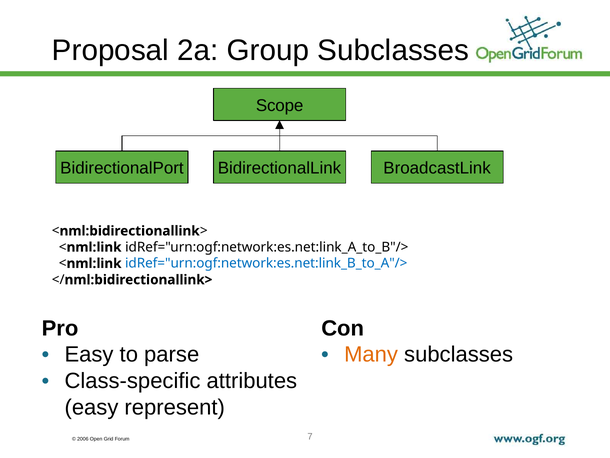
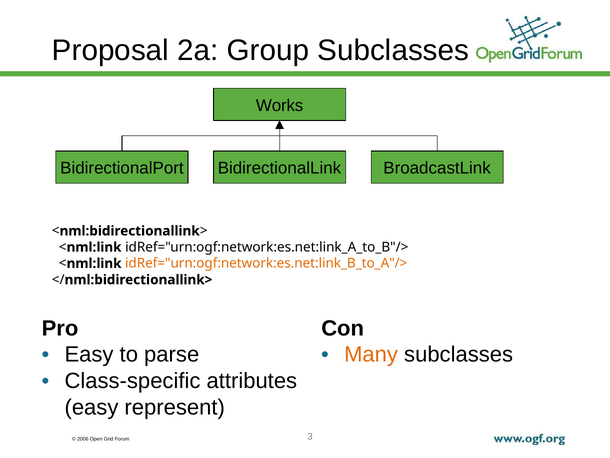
Scope: Scope -> Works
idRef="urn:ogf:network:es.net:link_B_to_A"/> colour: blue -> orange
7: 7 -> 3
